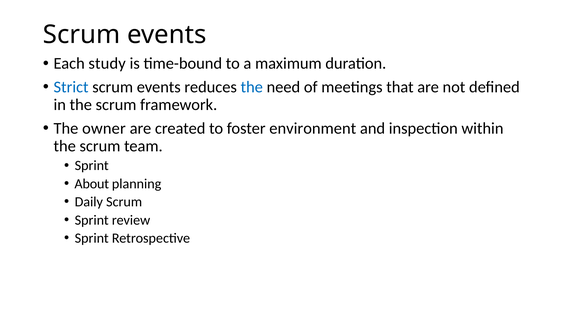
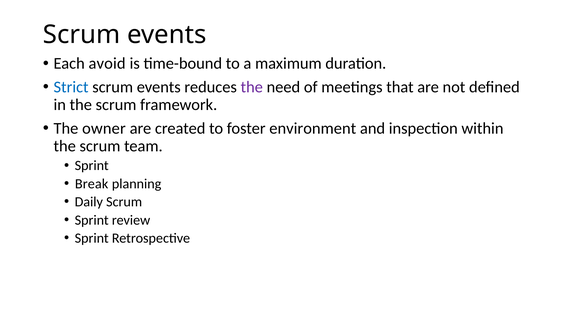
study: study -> avoid
the at (252, 87) colour: blue -> purple
About: About -> Break
